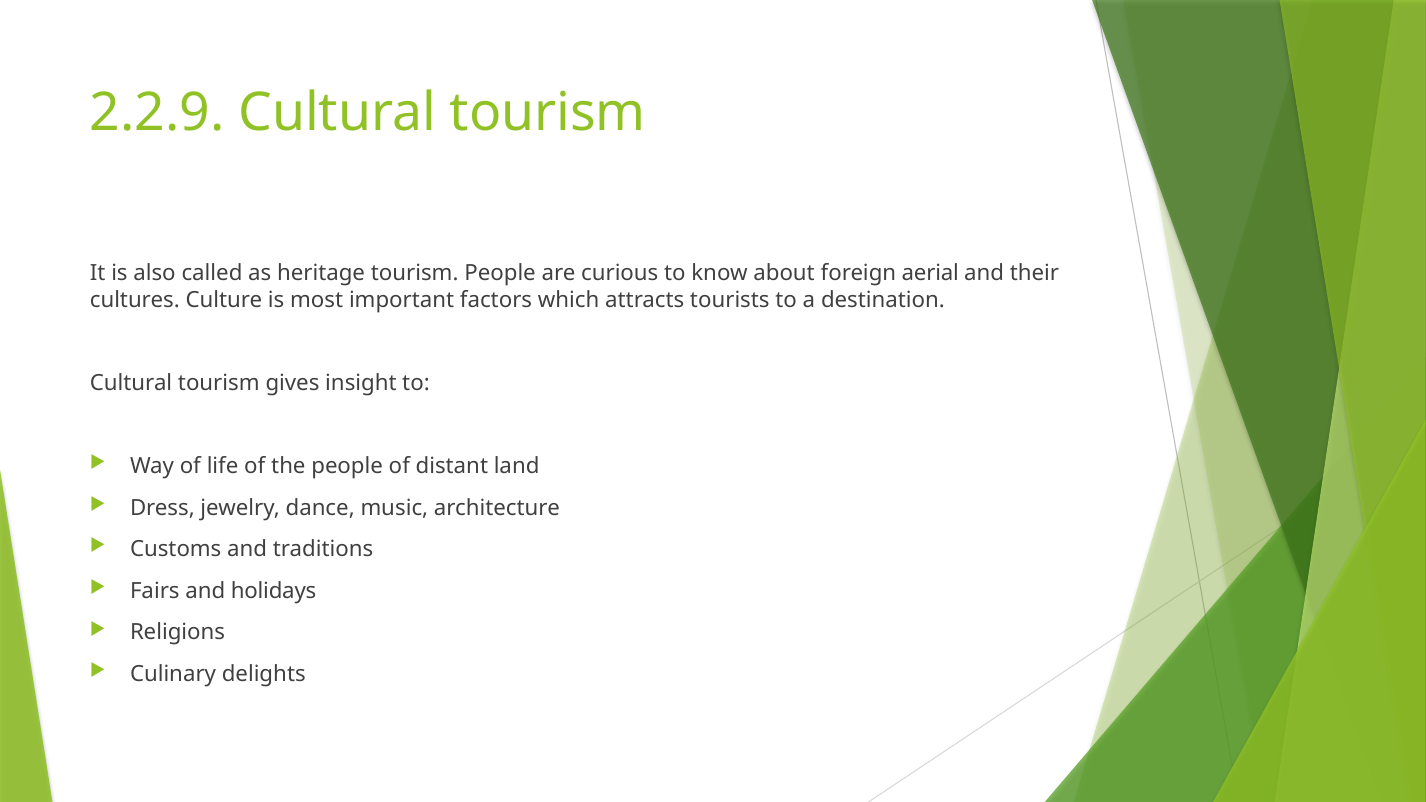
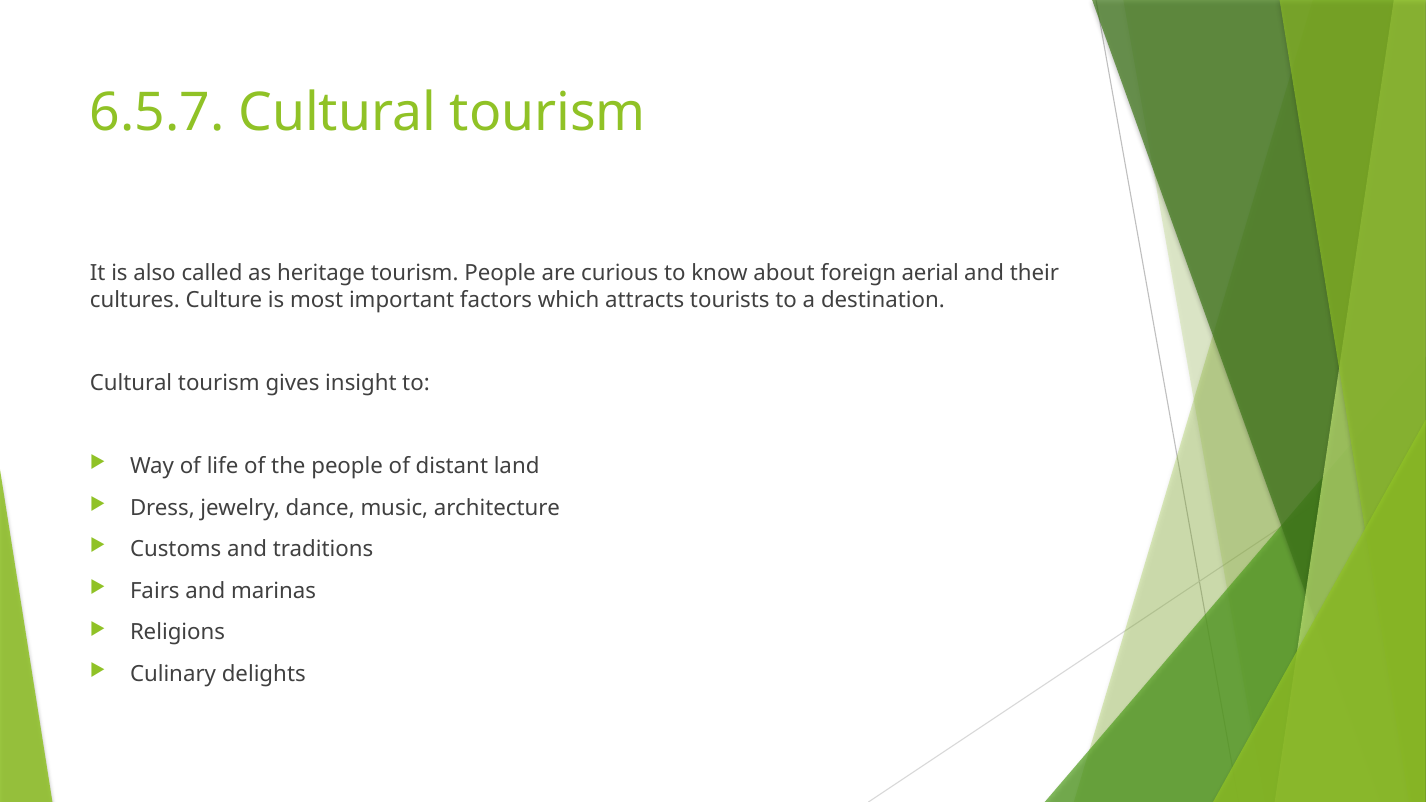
2.2.9: 2.2.9 -> 6.5.7
holidays: holidays -> marinas
